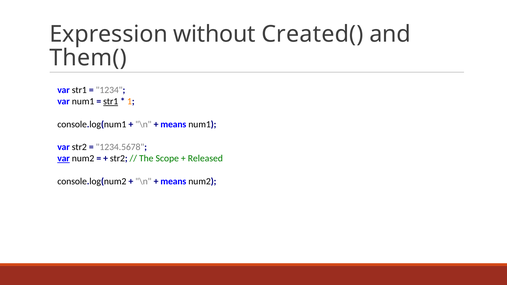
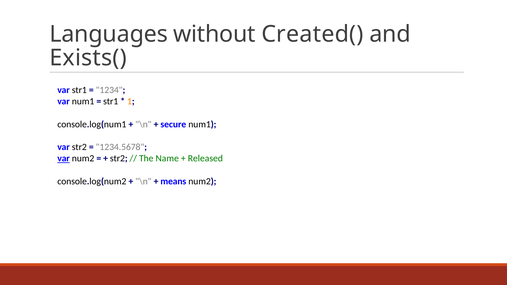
Expression: Expression -> Languages
Them(: Them( -> Exists(
str1 at (111, 102) underline: present -> none
means at (173, 124): means -> secure
Scope: Scope -> Name
